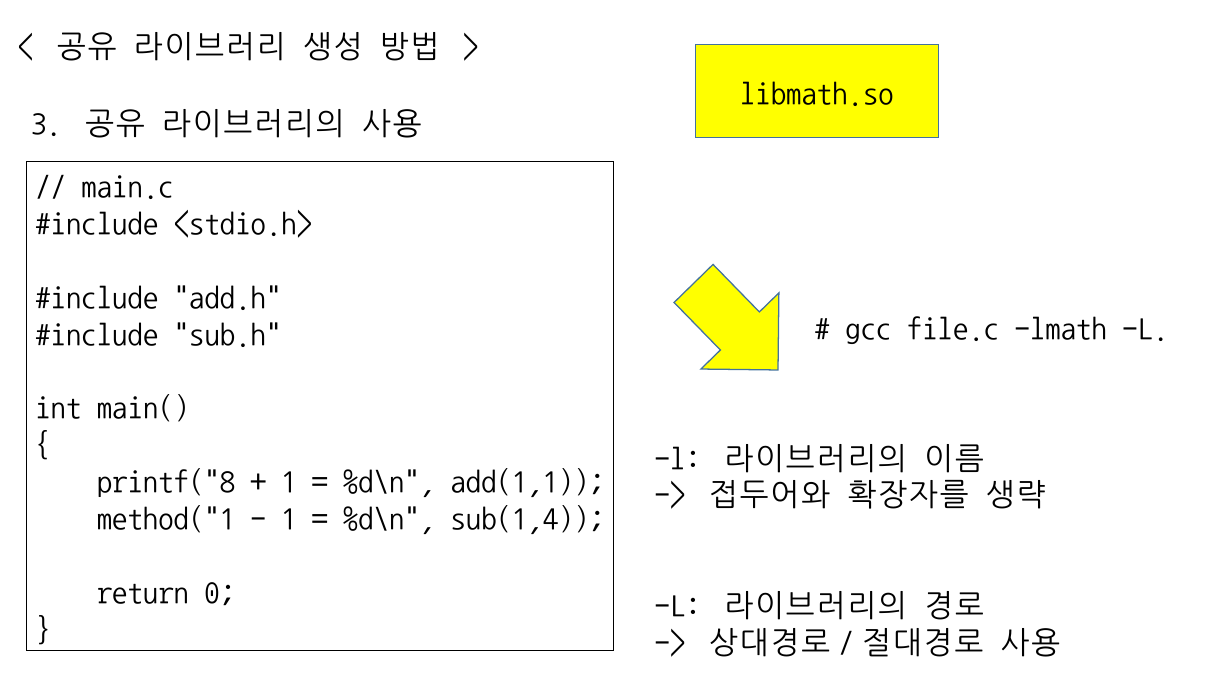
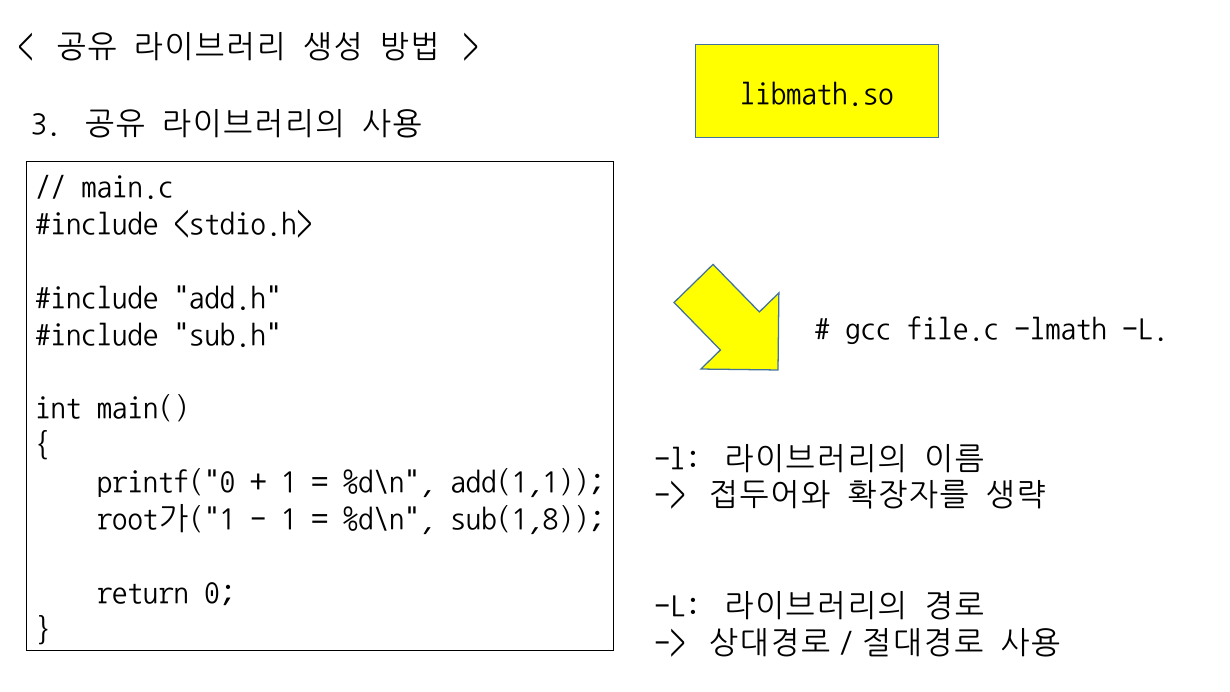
printf("8: printf("8 -> printf("0
method("1: method("1 -> root가("1
sub(1,4: sub(1,4 -> sub(1,8
